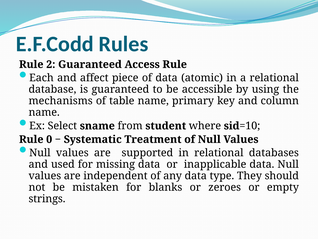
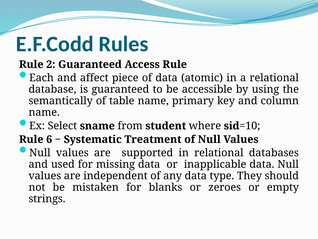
mechanisms: mechanisms -> semantically
0: 0 -> 6
